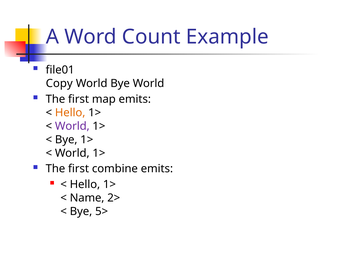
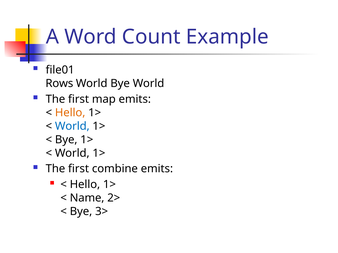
Copy: Copy -> Rows
World at (72, 126) colour: purple -> blue
5>: 5> -> 3>
